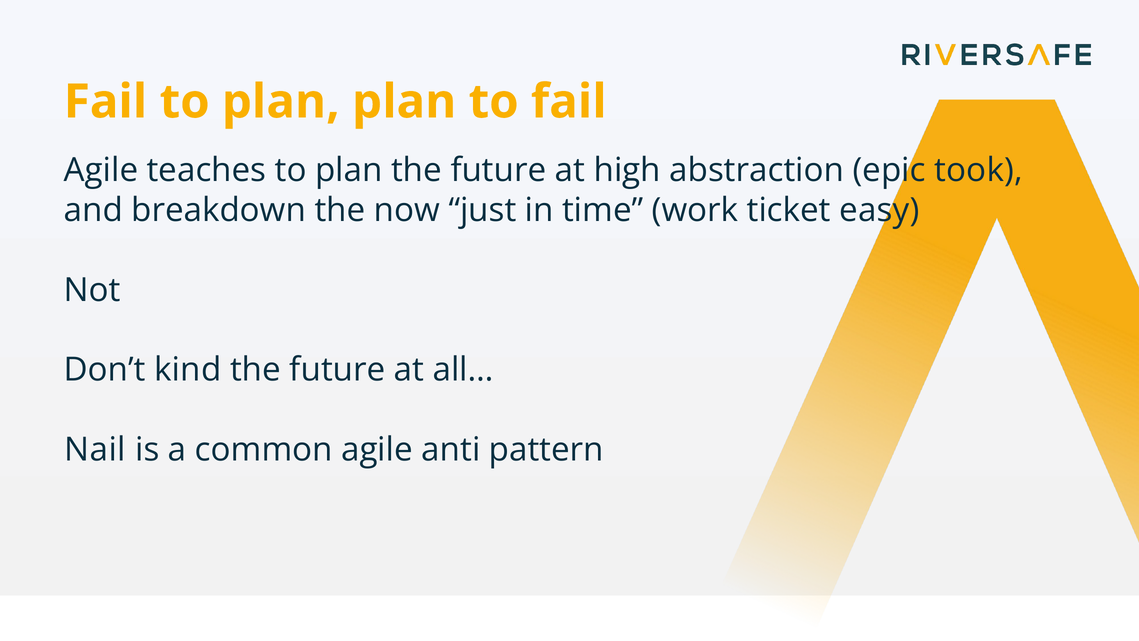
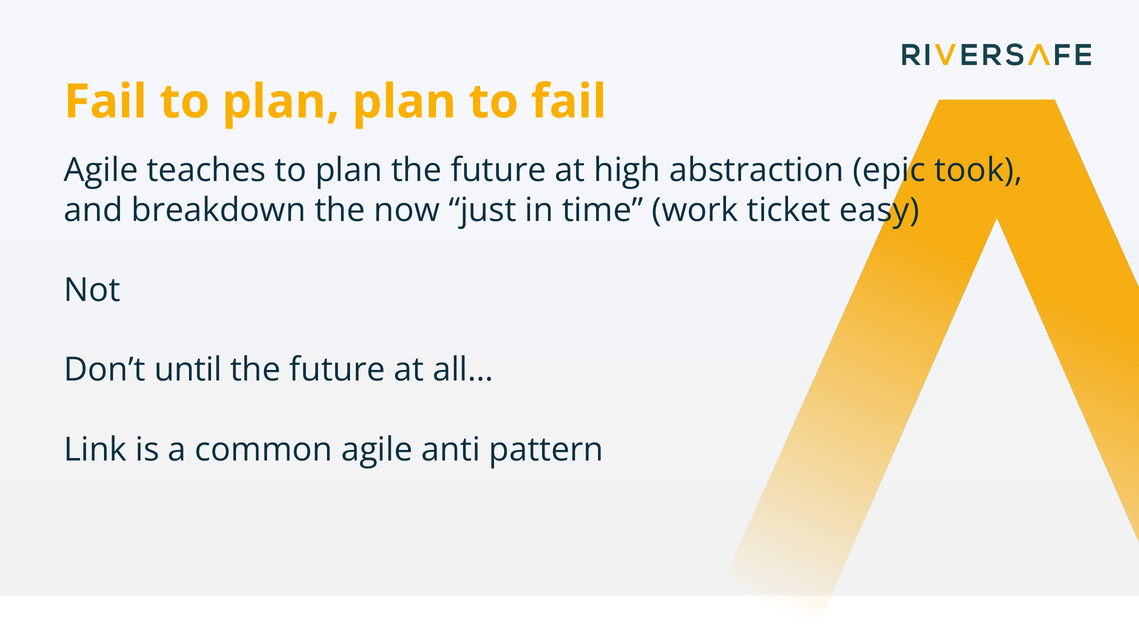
kind: kind -> until
Nail: Nail -> Link
